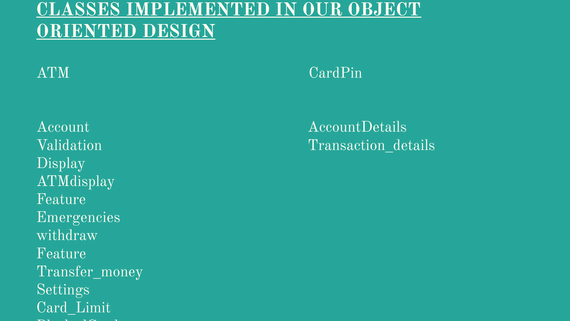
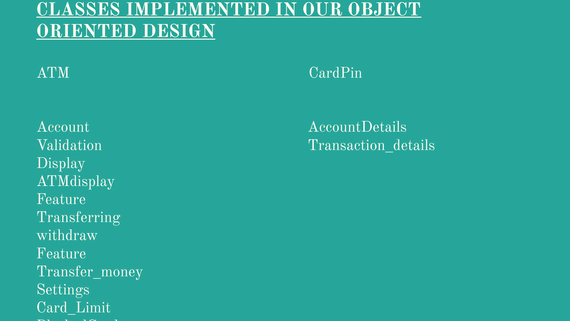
Emergencies: Emergencies -> Transferring
